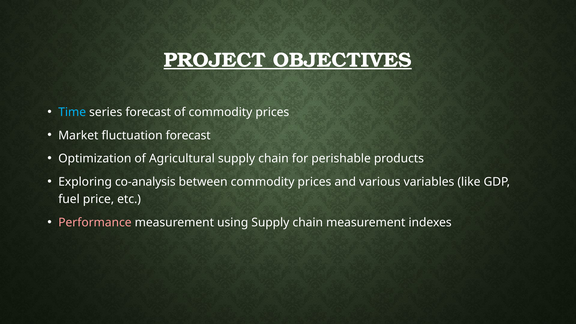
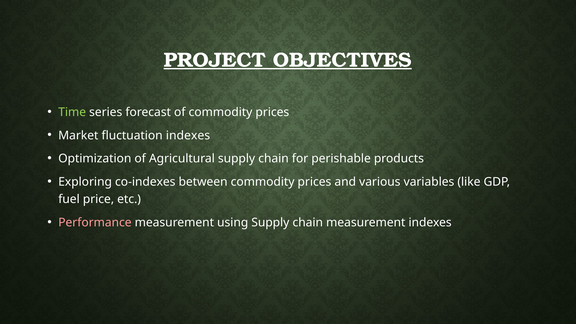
Time colour: light blue -> light green
fluctuation forecast: forecast -> indexes
co-analysis: co-analysis -> co-indexes
